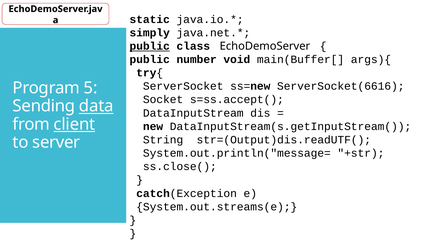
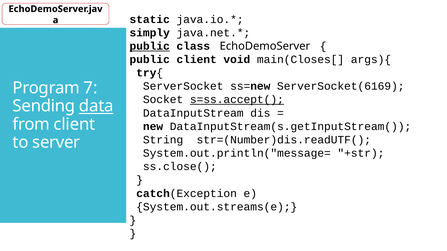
public number: number -> client
main(Buffer[: main(Buffer[ -> main(Closes[
ServerSocket(6616: ServerSocket(6616 -> ServerSocket(6169
5: 5 -> 7
s=ss.accept( underline: none -> present
client at (74, 124) underline: present -> none
str=(Output)dis.readUTF(: str=(Output)dis.readUTF( -> str=(Number)dis.readUTF(
